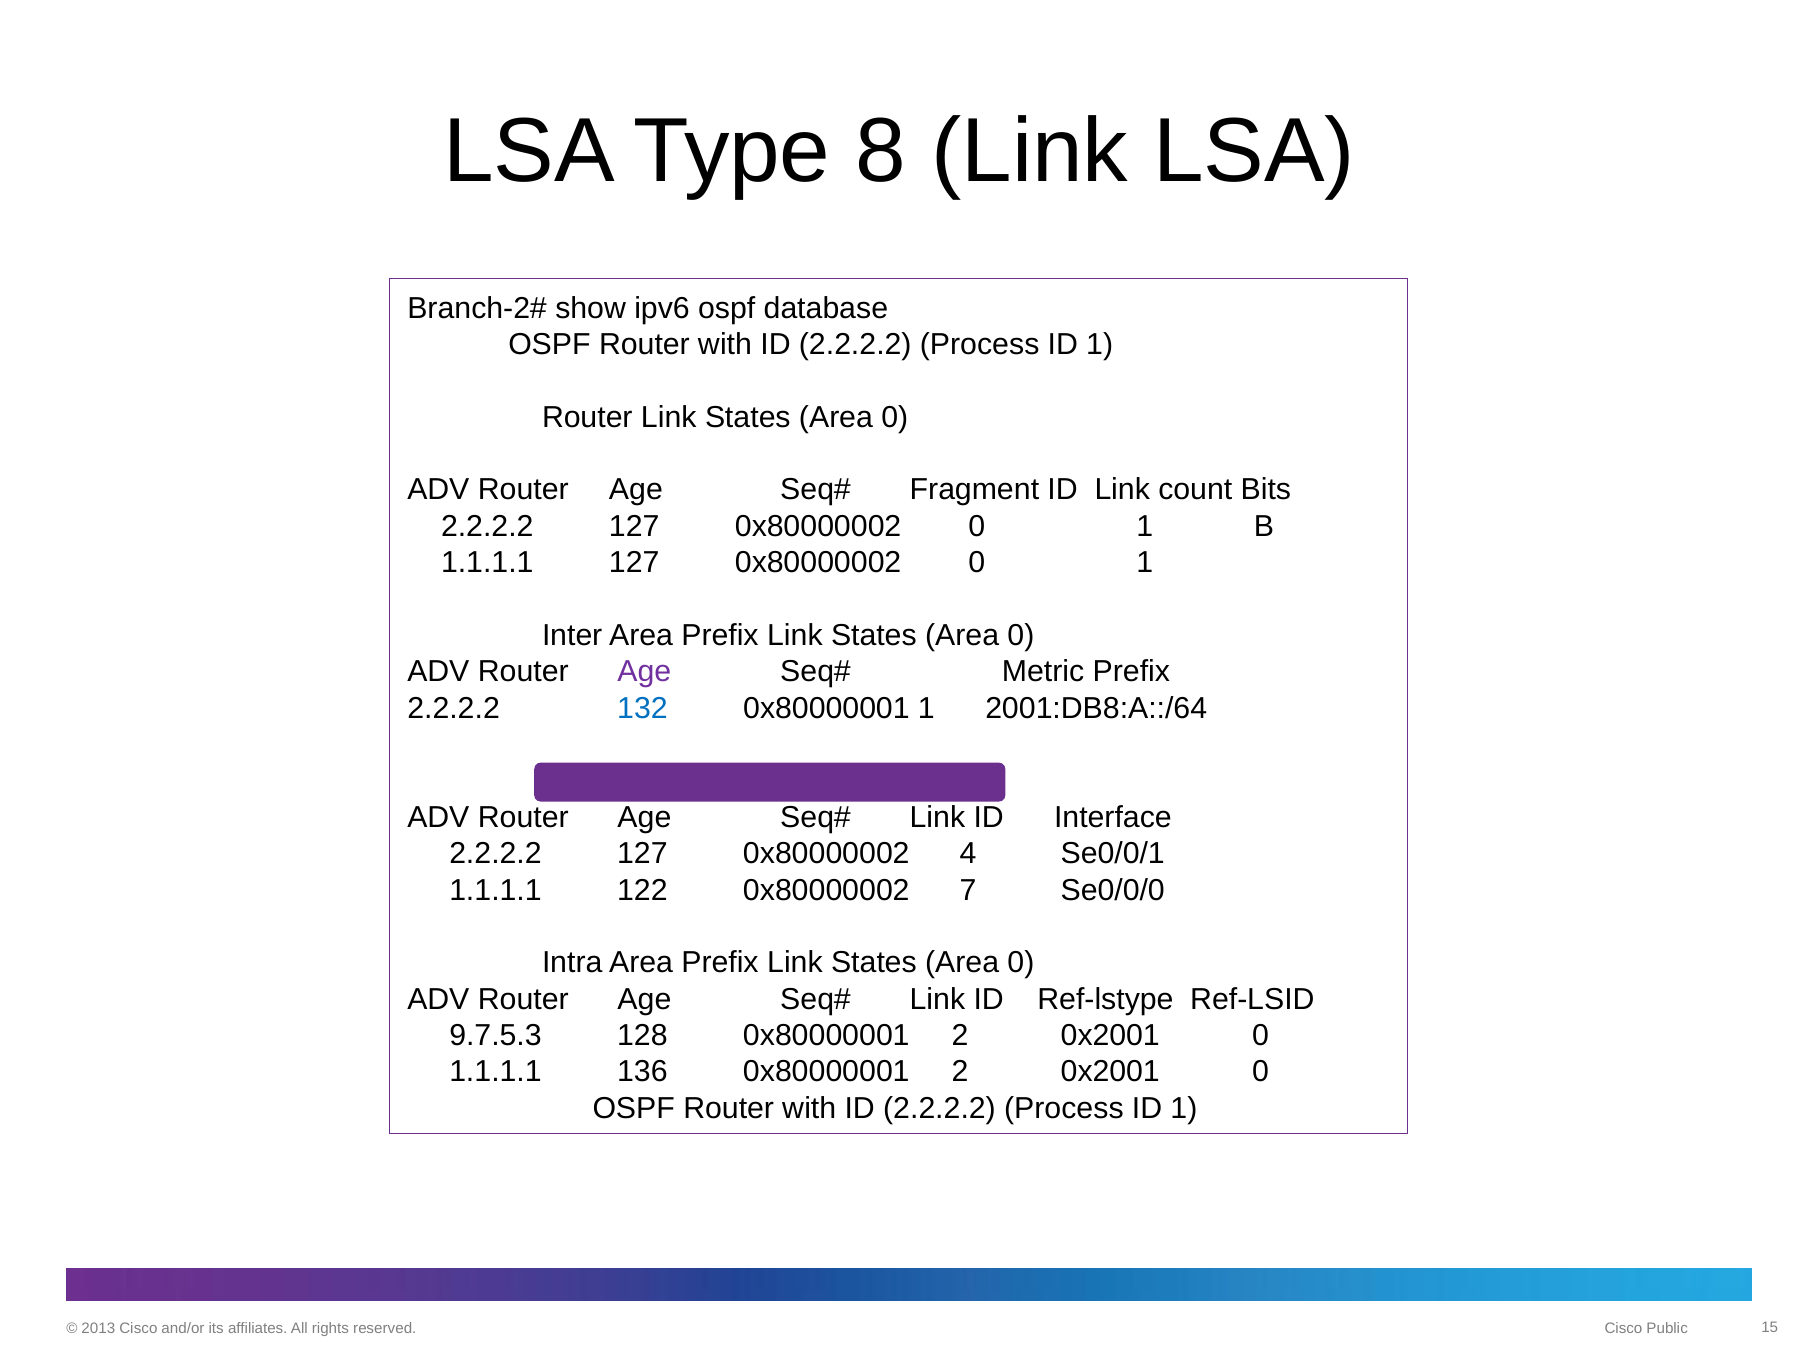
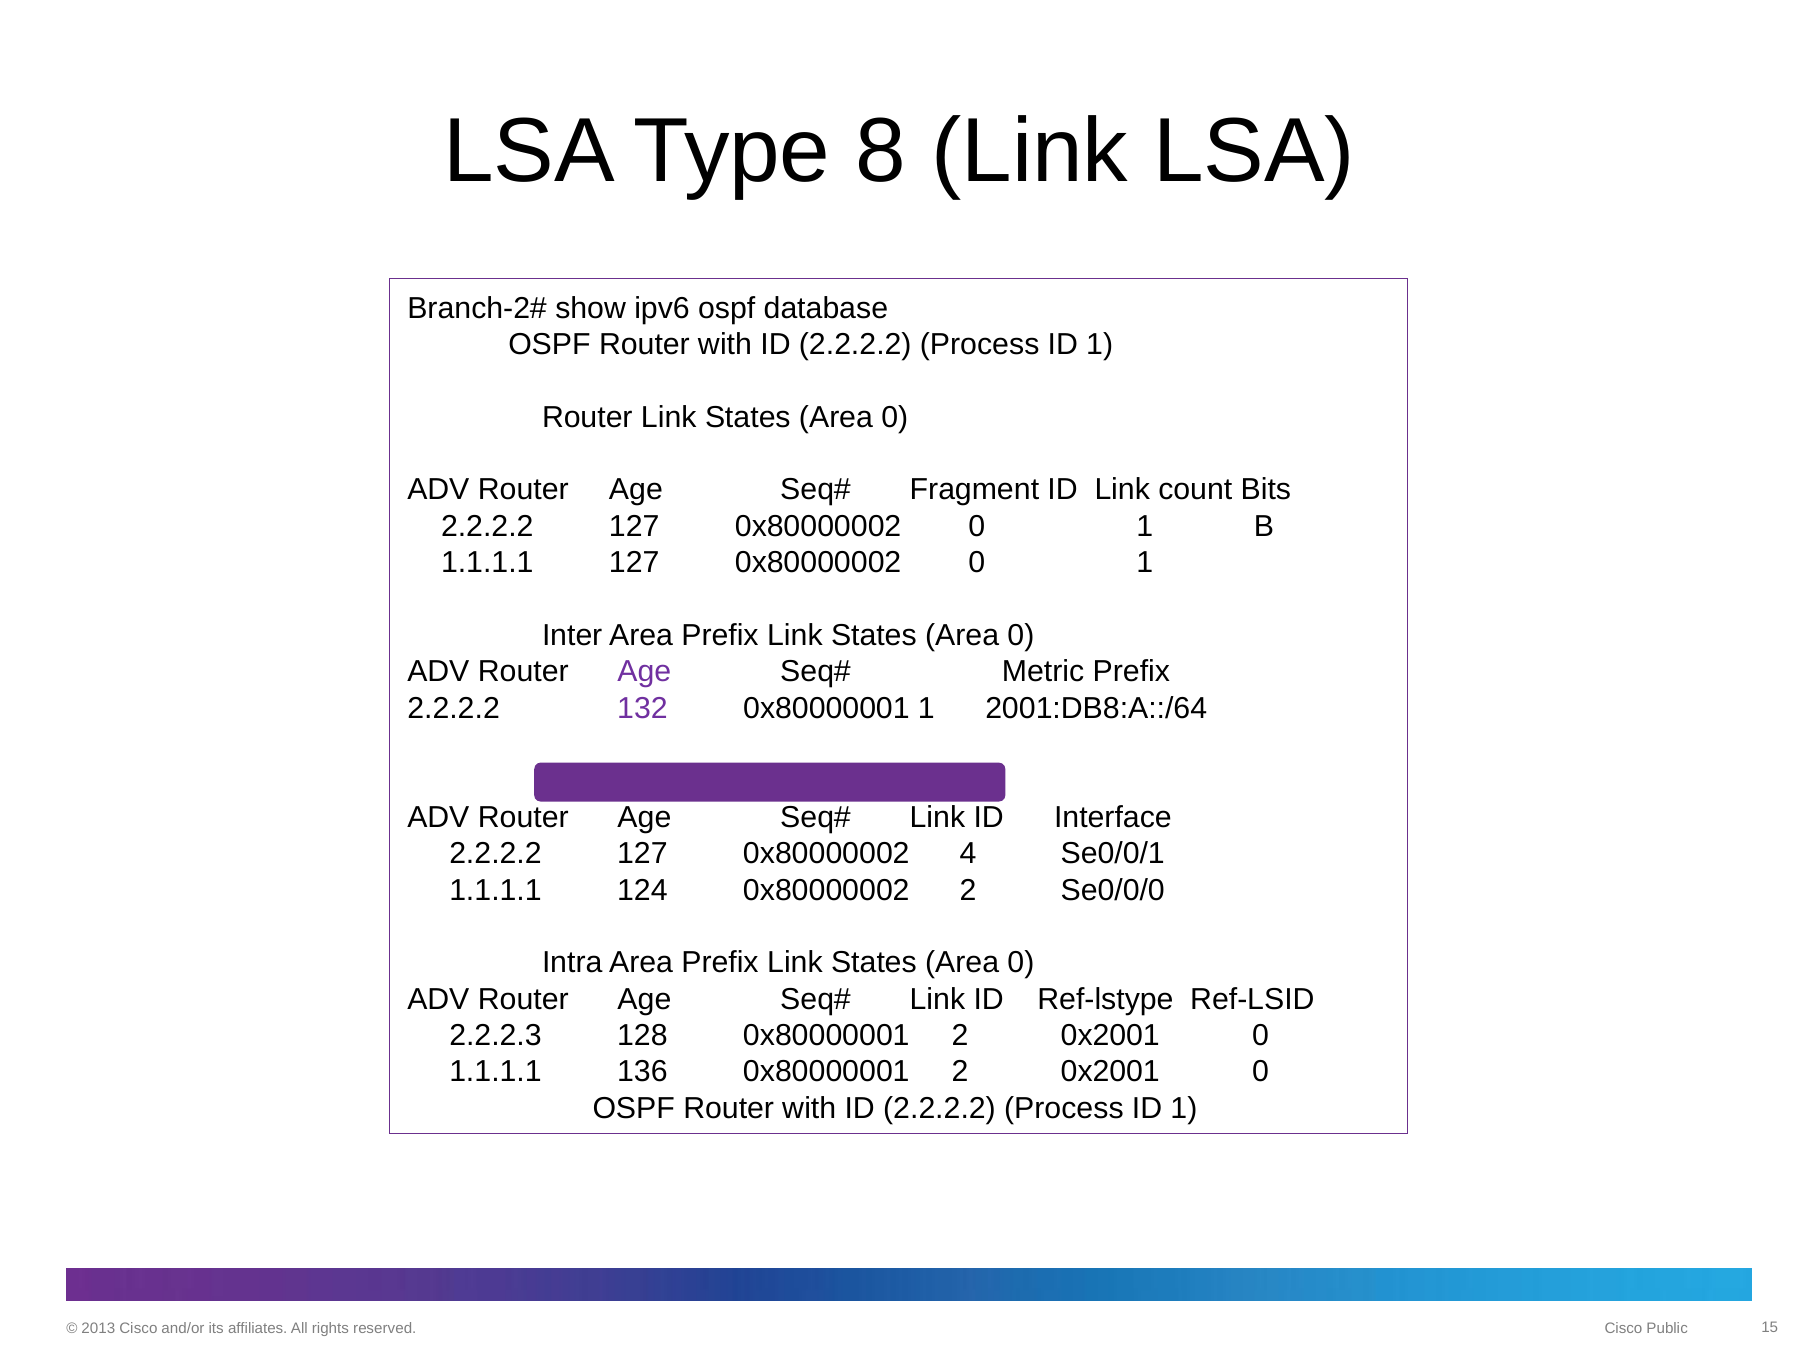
132 colour: blue -> purple
122: 122 -> 124
0x80000002 7: 7 -> 2
9.7.5.3: 9.7.5.3 -> 2.2.2.3
